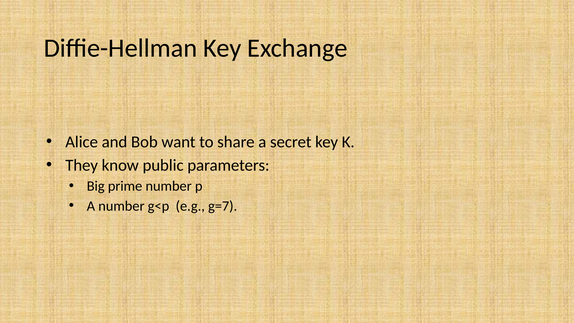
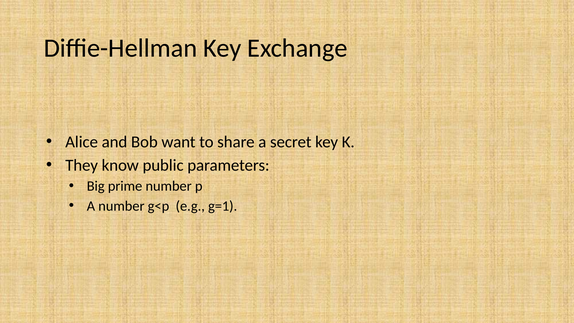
g=7: g=7 -> g=1
